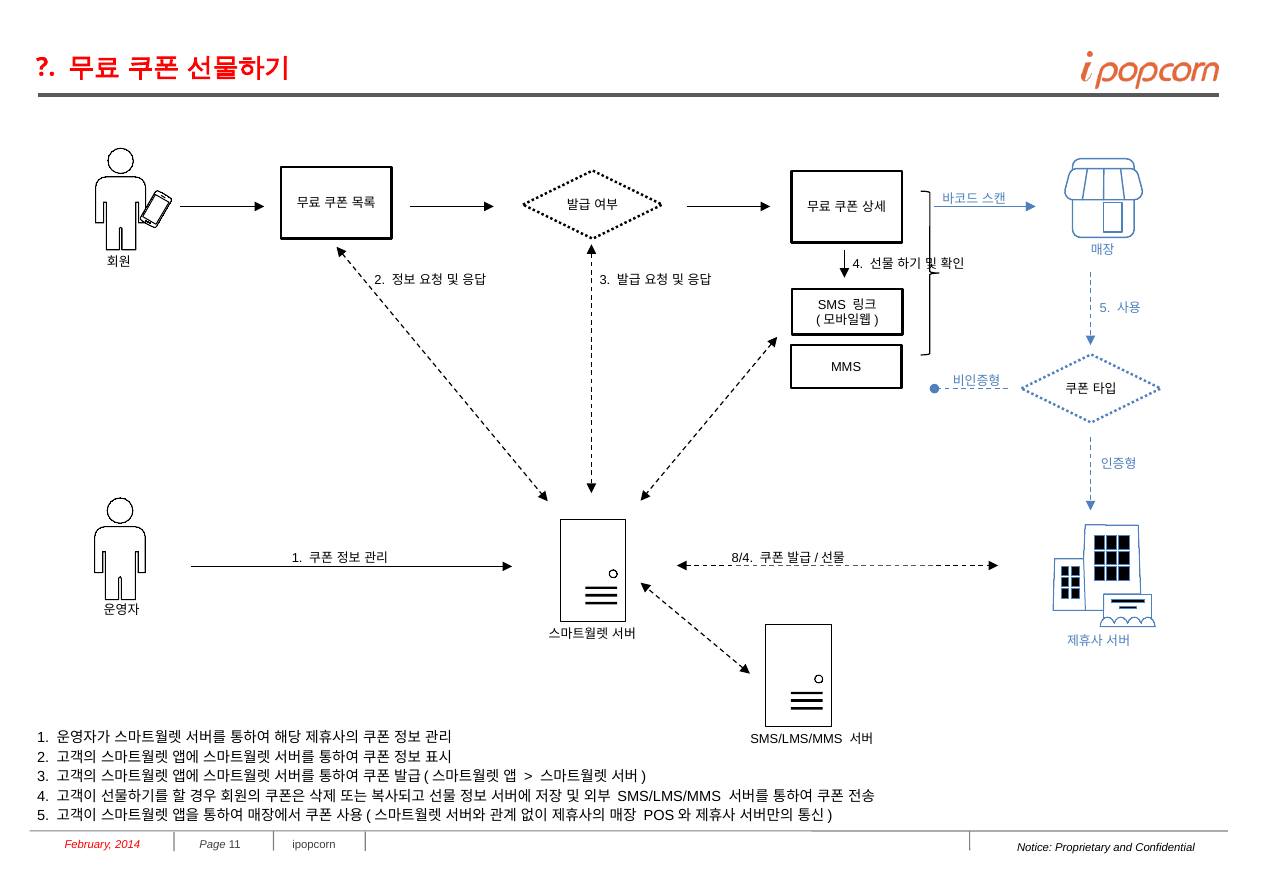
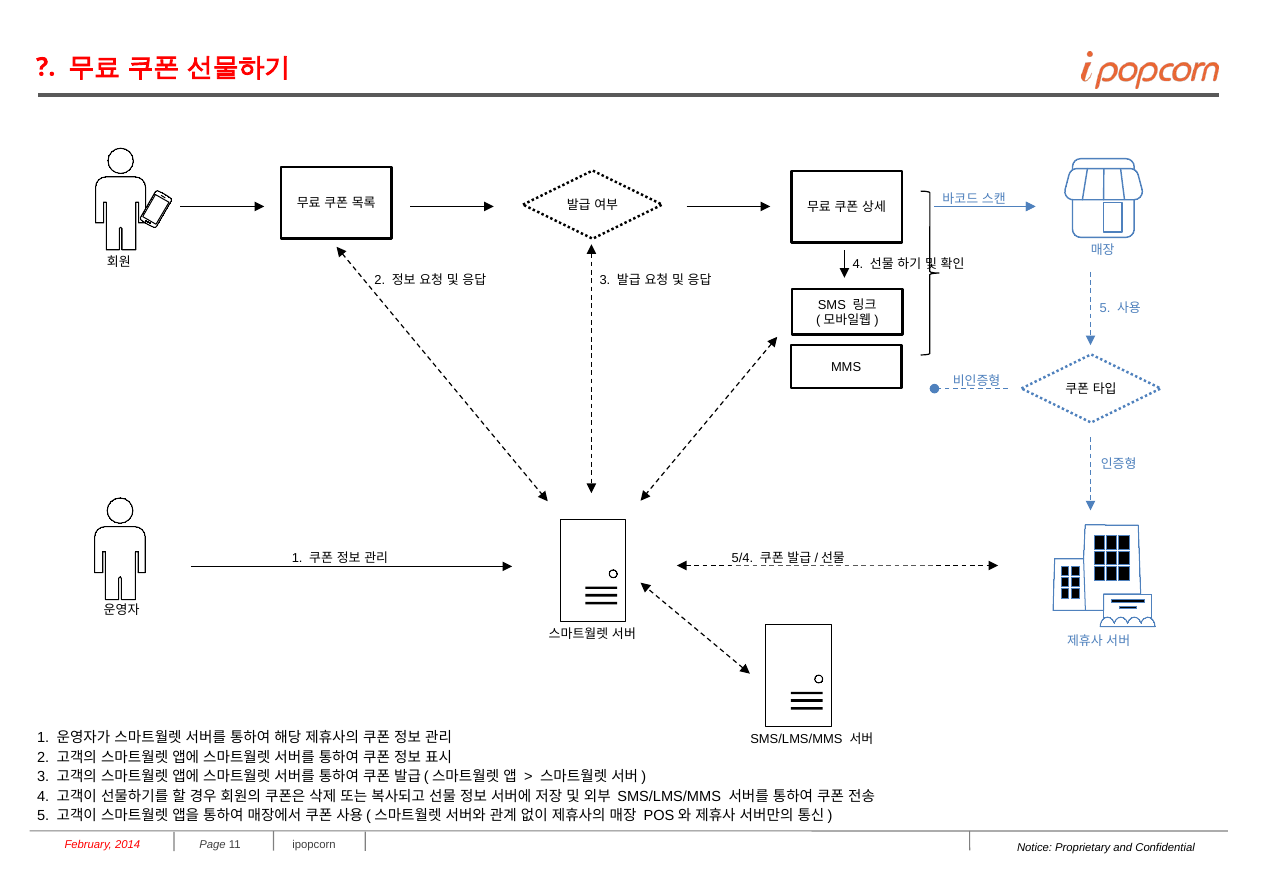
8/4: 8/4 -> 5/4
